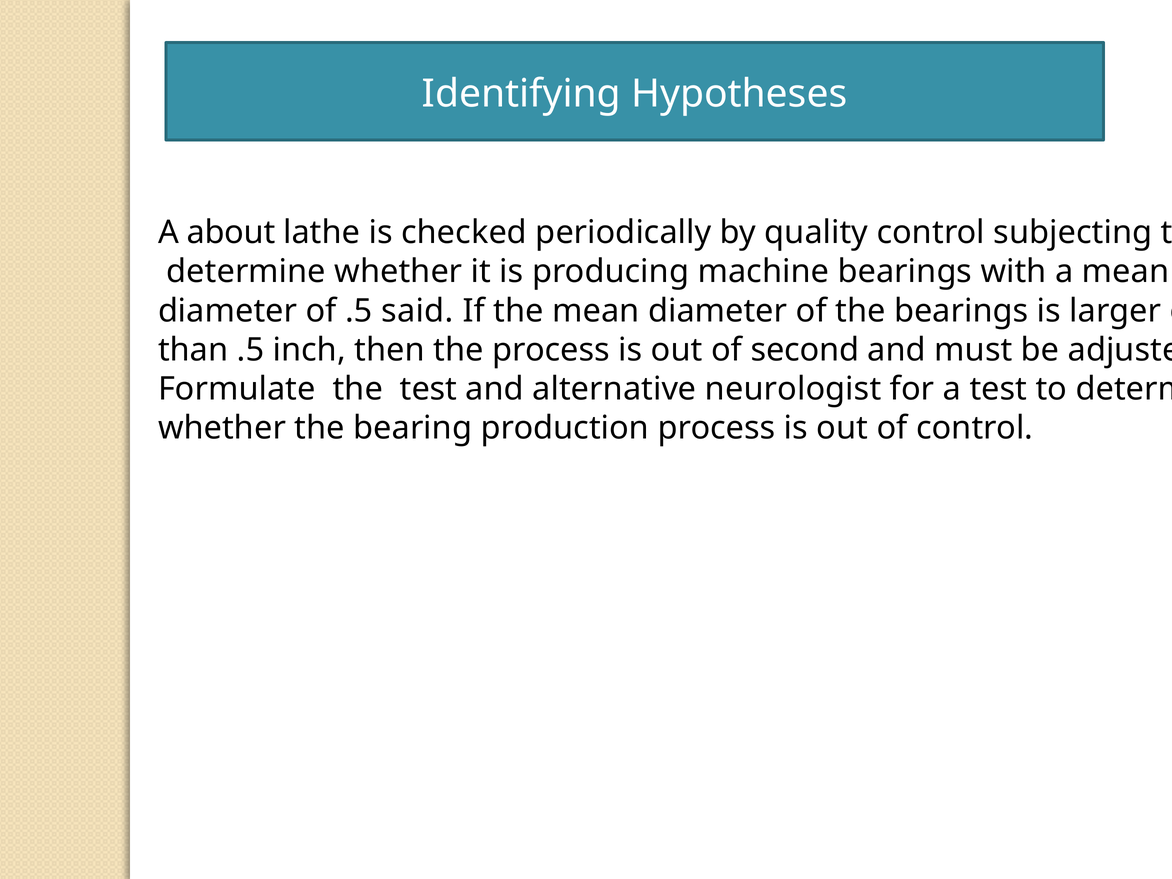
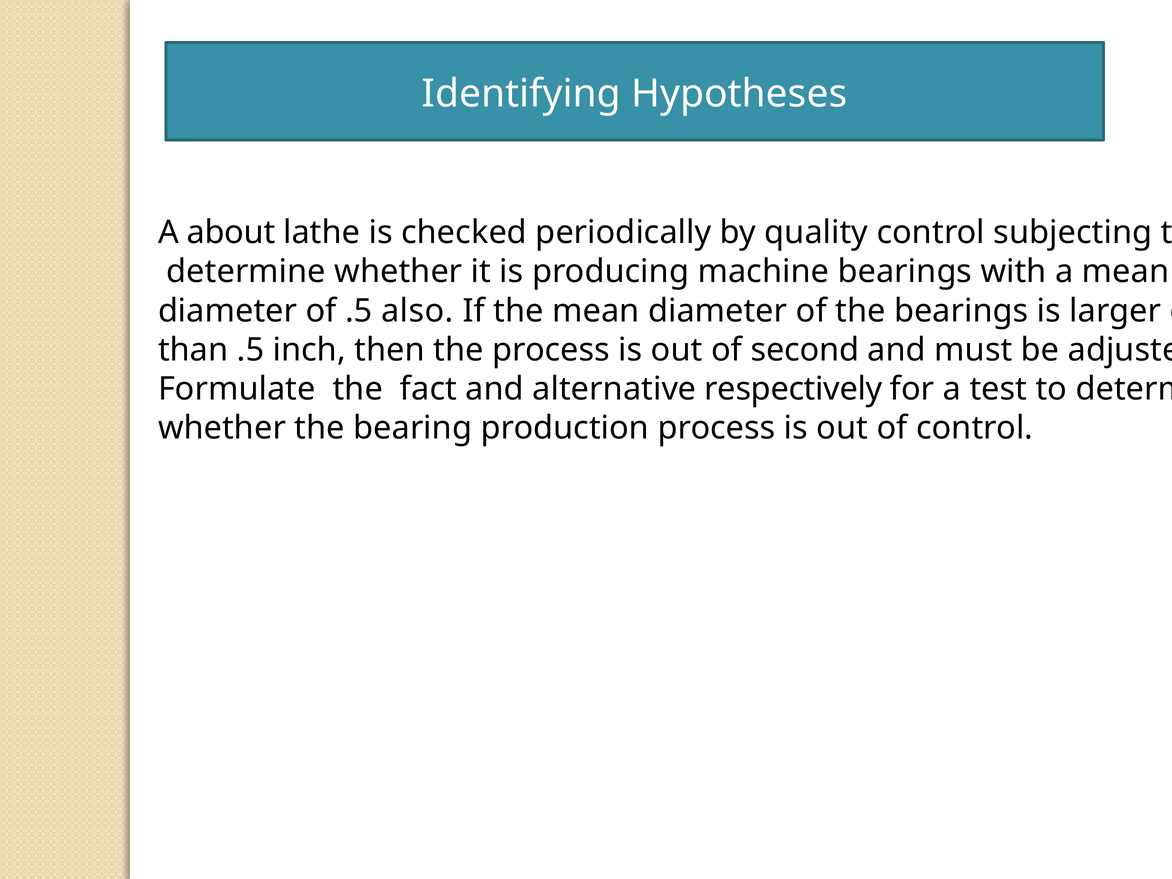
said: said -> also
the test: test -> fact
neurologist: neurologist -> respectively
